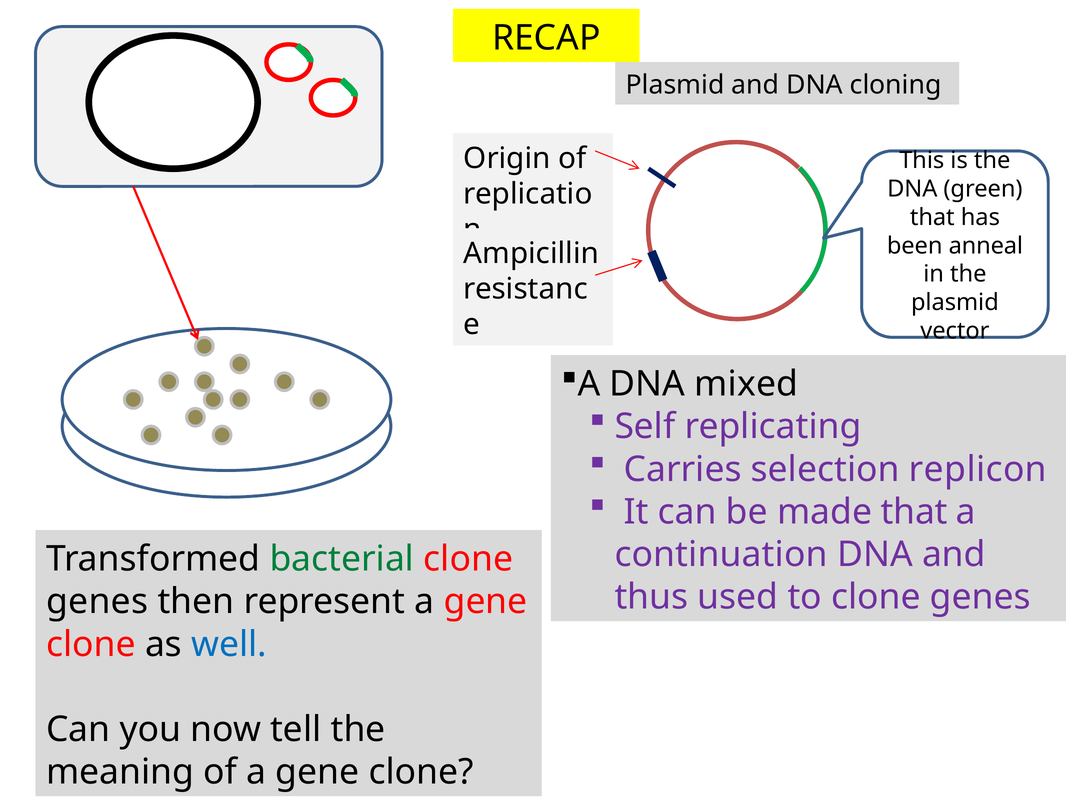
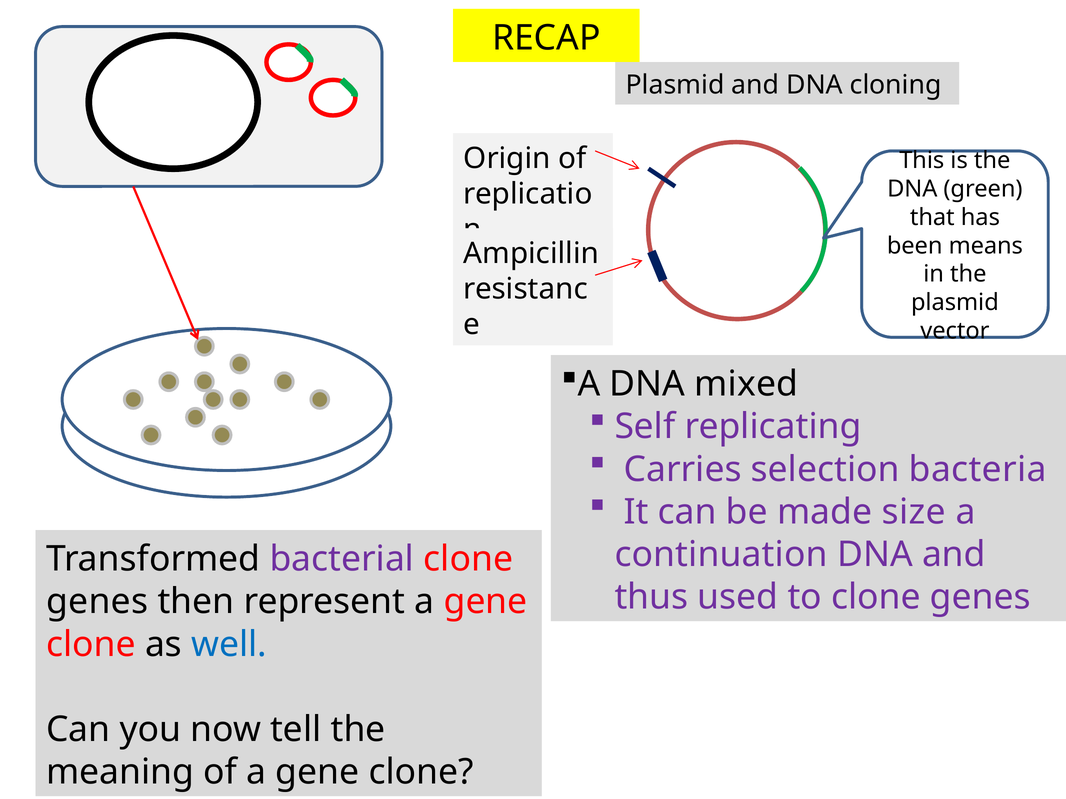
anneal: anneal -> means
replicon: replicon -> bacteria
made that: that -> size
bacterial colour: green -> purple
